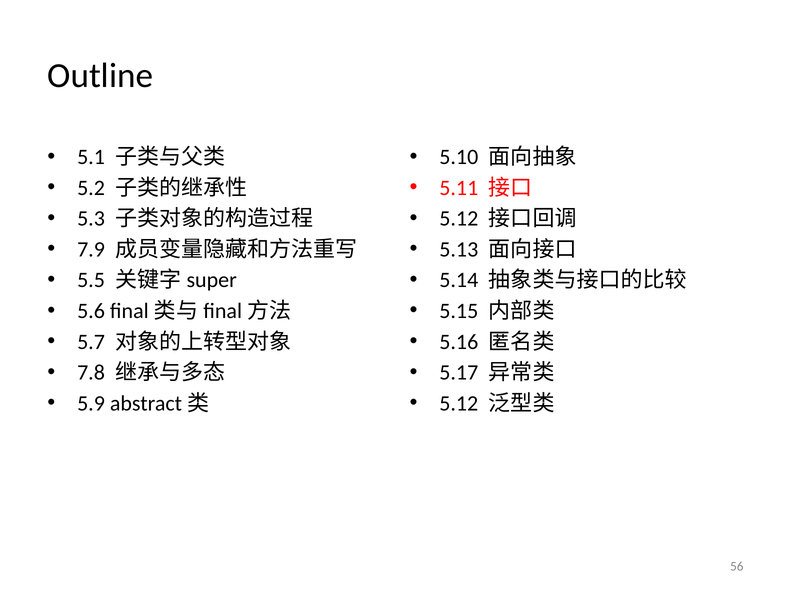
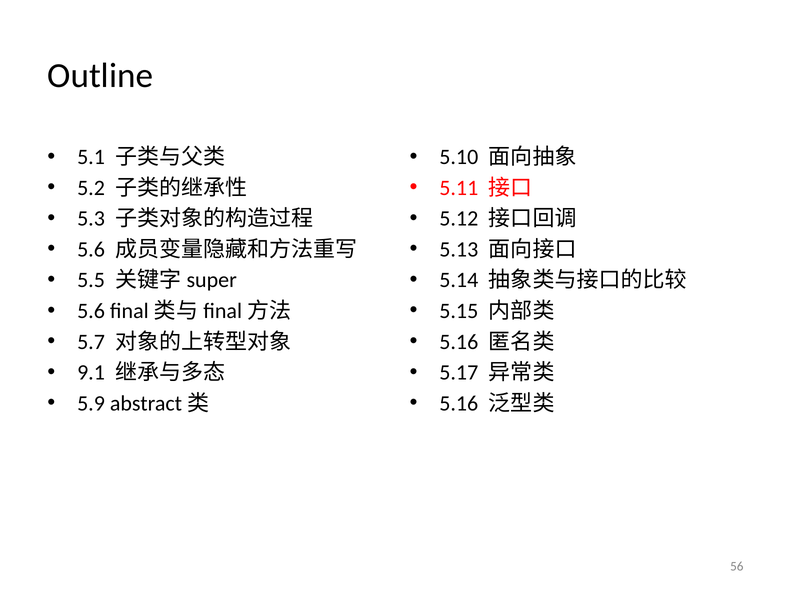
7.9 at (91, 250): 7.9 -> 5.6
7.8: 7.8 -> 9.1
5.12 at (459, 404): 5.12 -> 5.16
